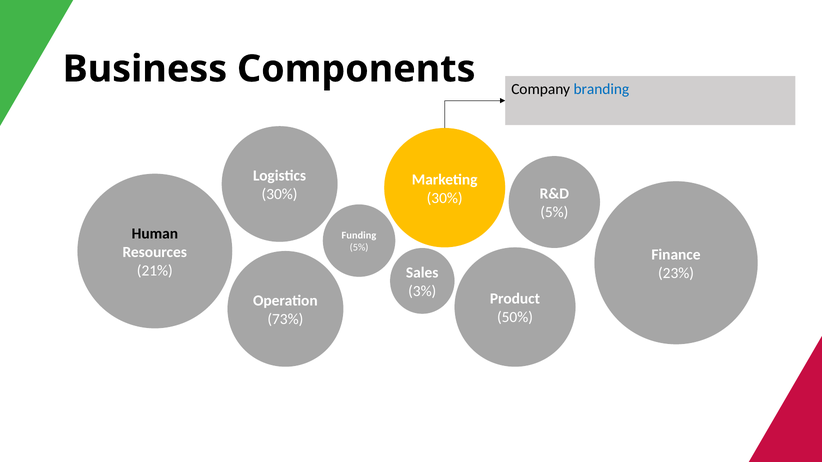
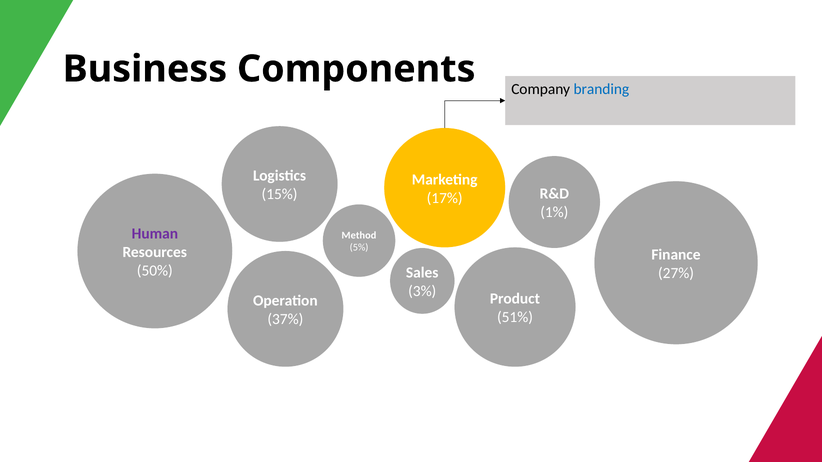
30% at (280, 194): 30% -> 15%
30% at (445, 198): 30% -> 17%
5% at (554, 212): 5% -> 1%
Human colour: black -> purple
Funding: Funding -> Method
21%: 21% -> 50%
23%: 23% -> 27%
50%: 50% -> 51%
73%: 73% -> 37%
